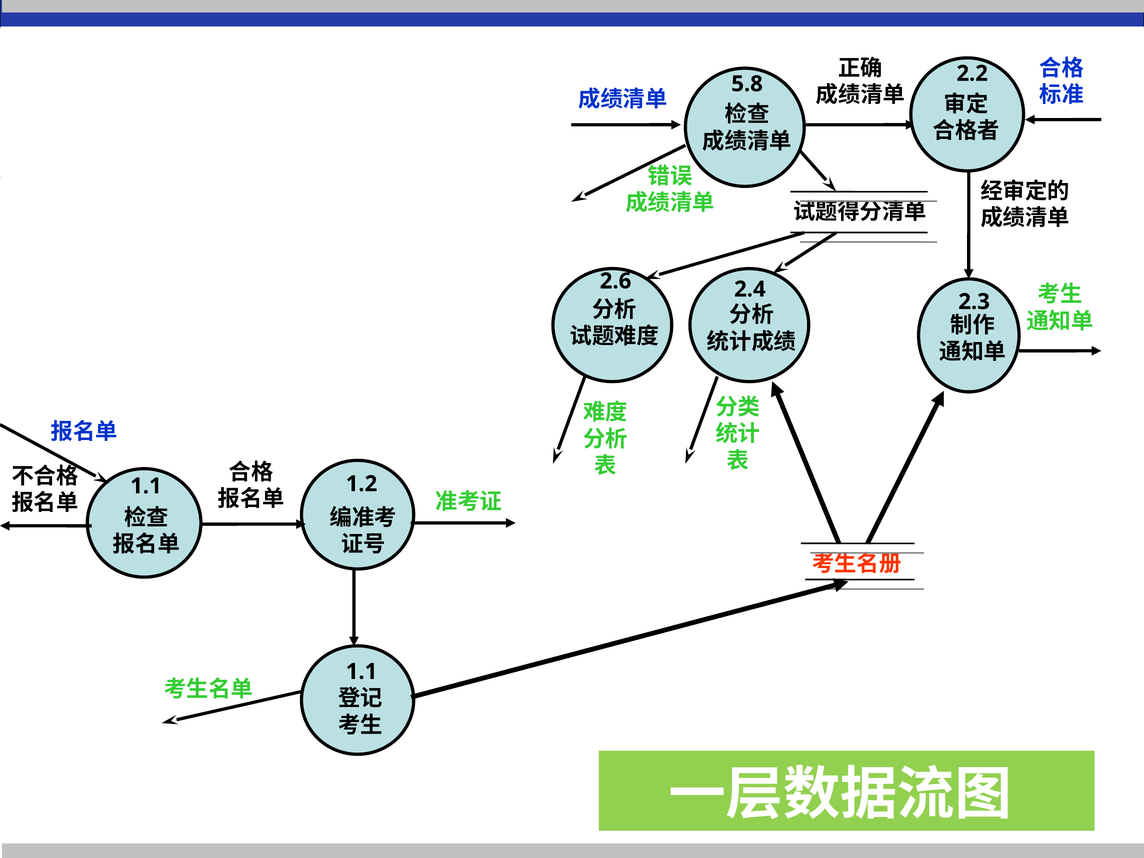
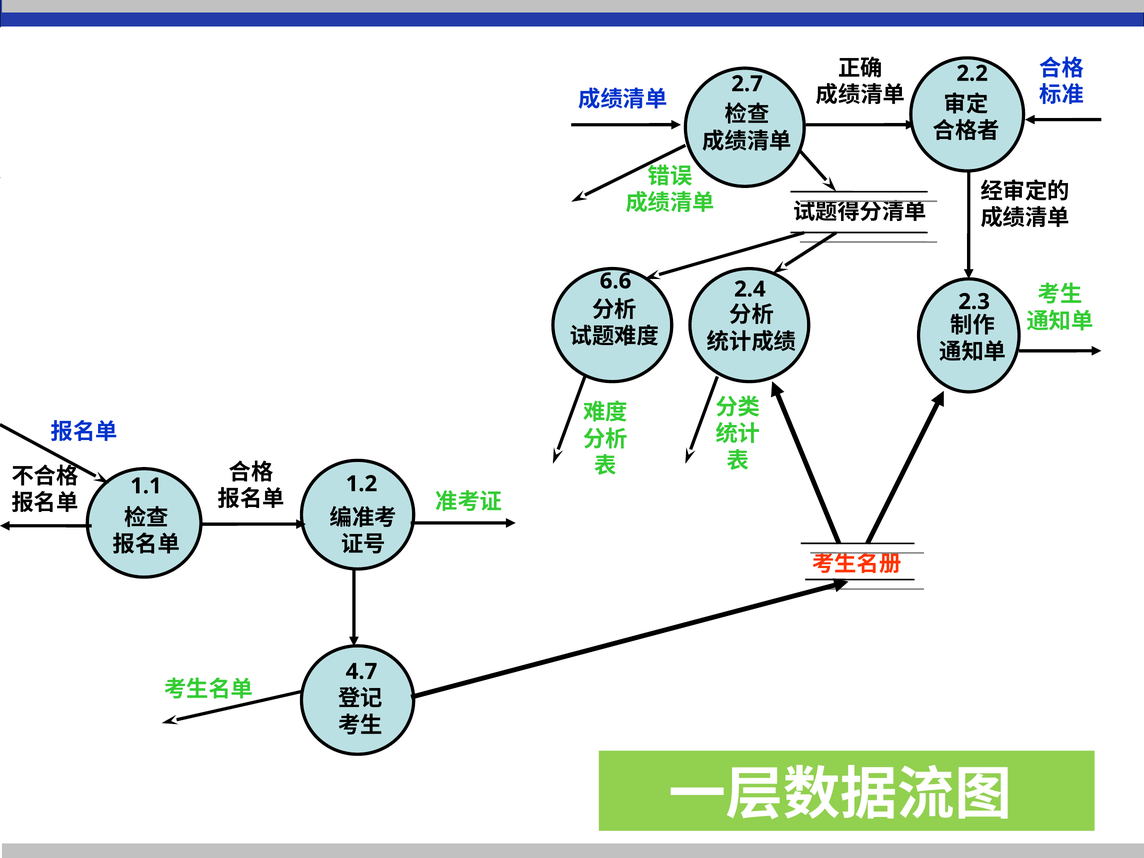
5.8: 5.8 -> 2.7
2.6: 2.6 -> 6.6
1.1 at (362, 672): 1.1 -> 4.7
